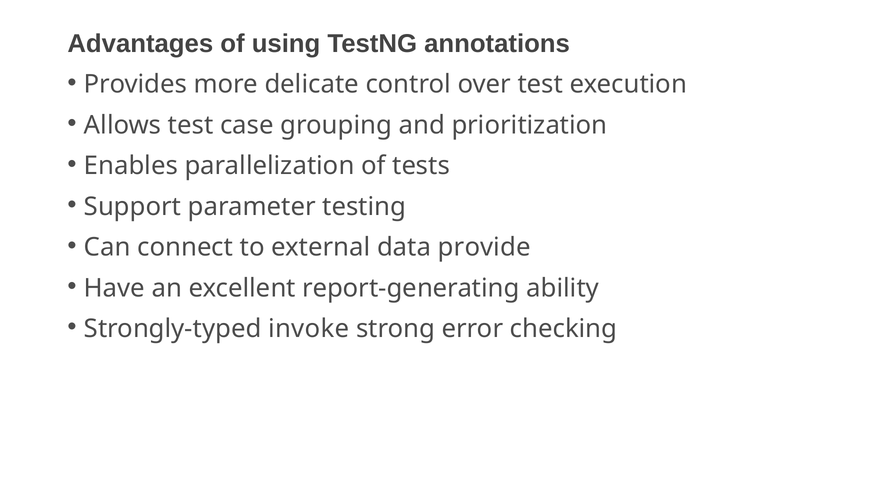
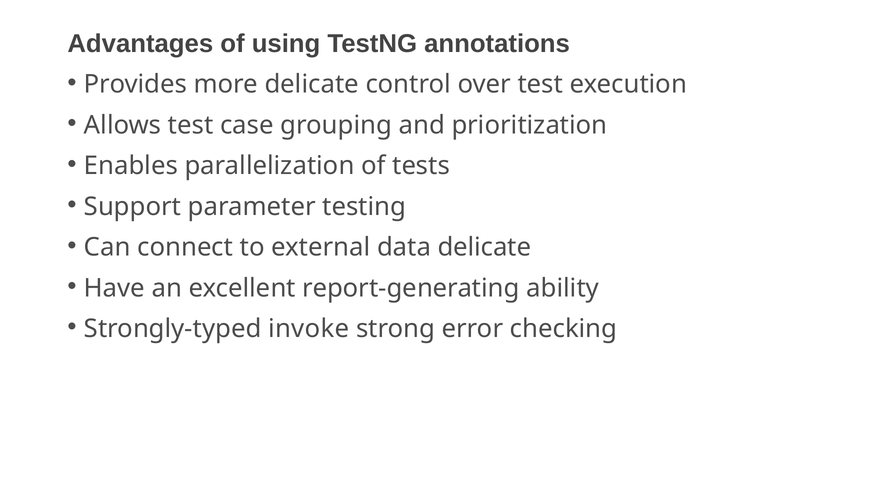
data provide: provide -> delicate
